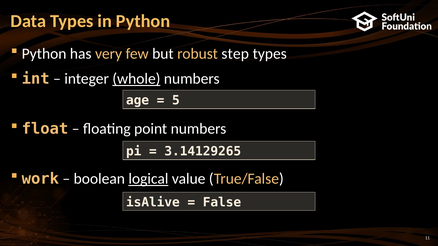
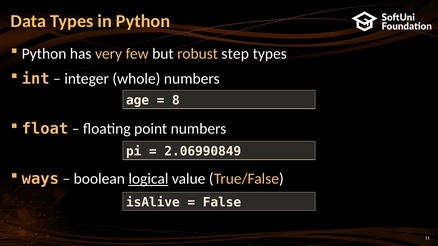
whole underline: present -> none
5: 5 -> 8
3.14129265: 3.14129265 -> 2.06990849
work: work -> ways
